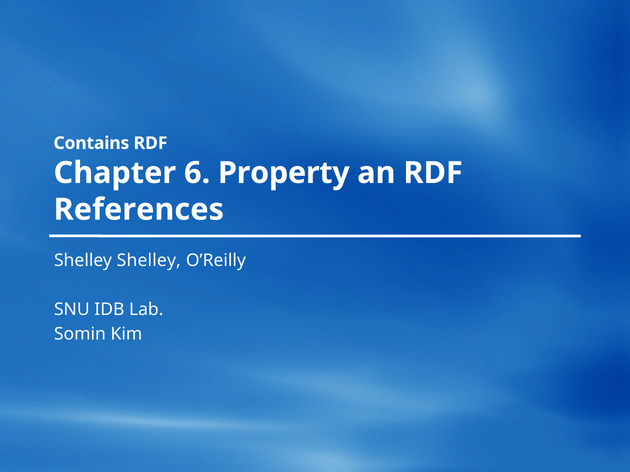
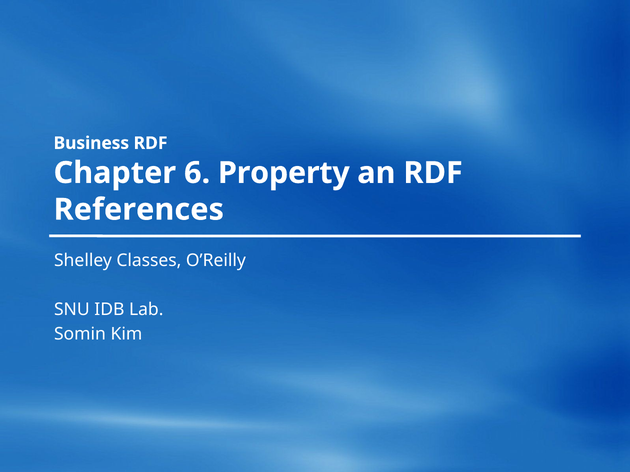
Contains: Contains -> Business
Shelley Shelley: Shelley -> Classes
